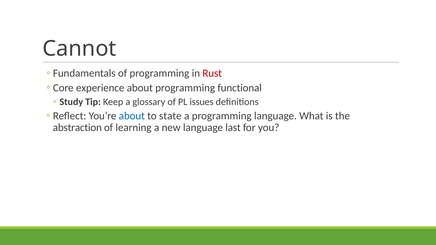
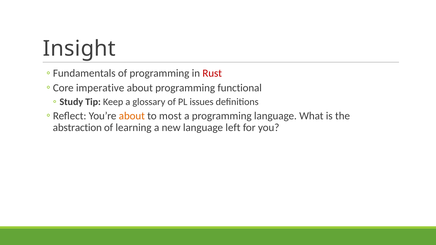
Cannot: Cannot -> Insight
experience: experience -> imperative
about at (132, 116) colour: blue -> orange
state: state -> most
last: last -> left
